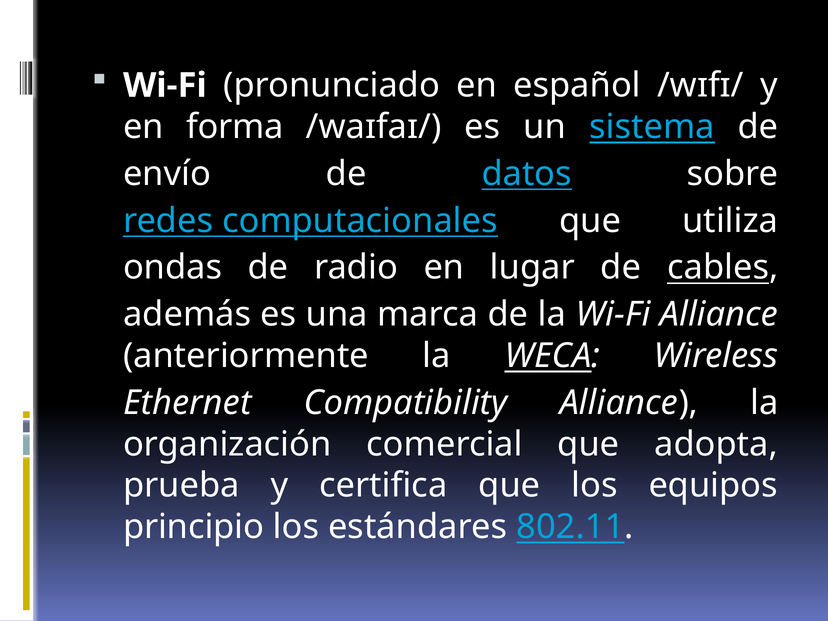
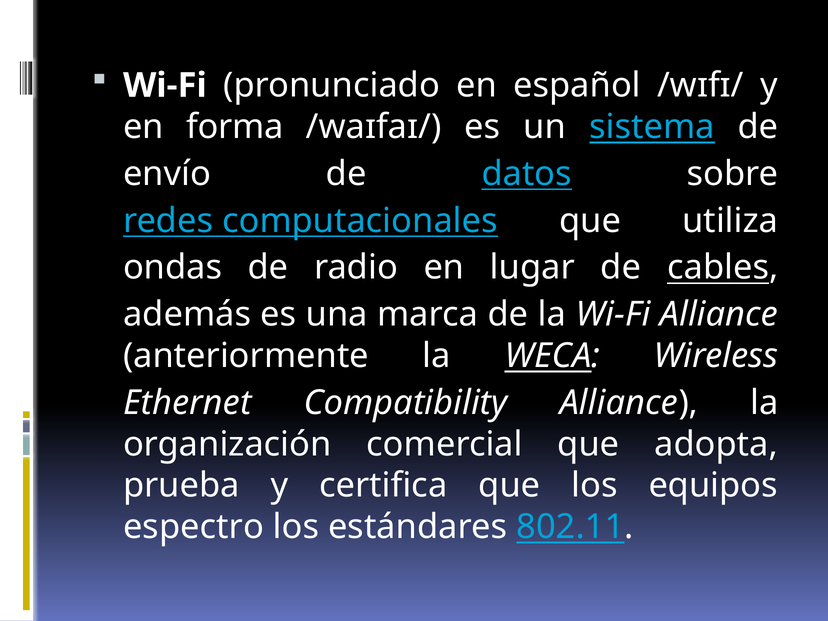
principio: principio -> espectro
